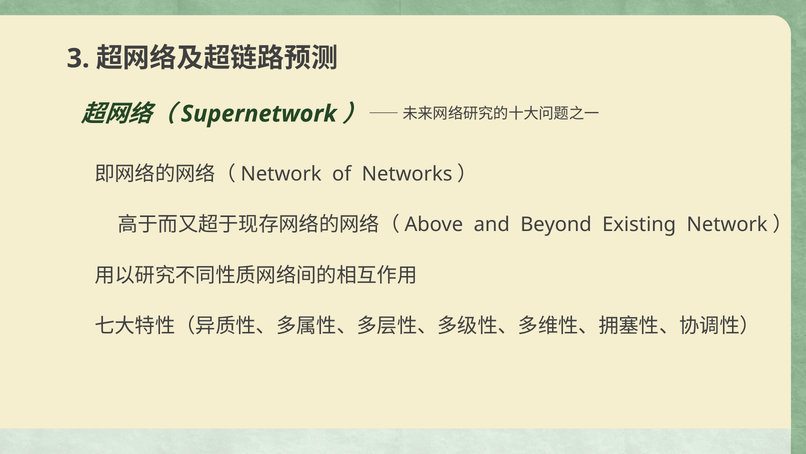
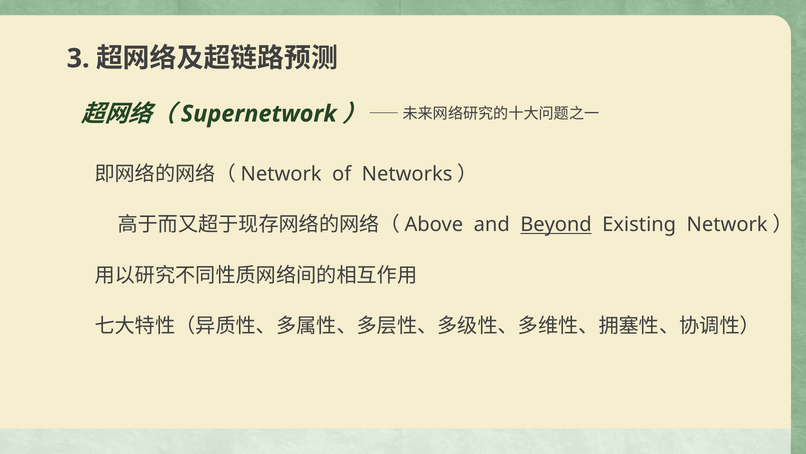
Beyond underline: none -> present
